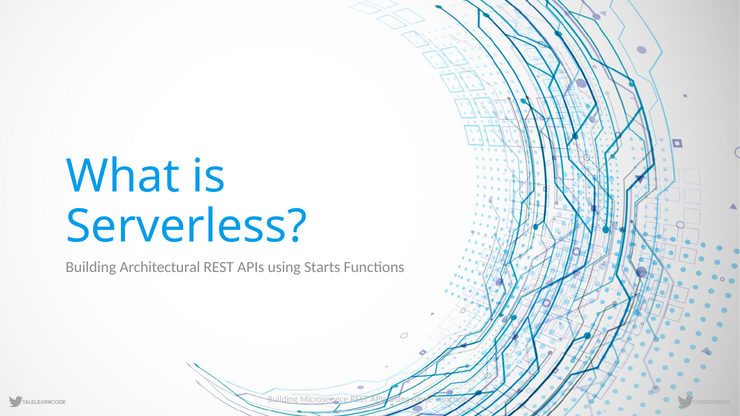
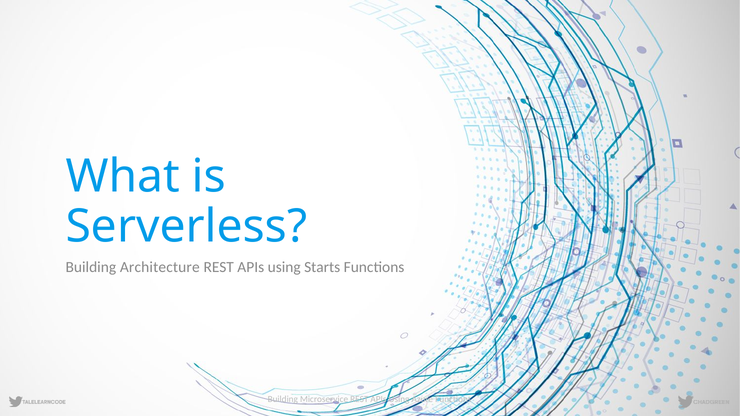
Architectural: Architectural -> Architecture
